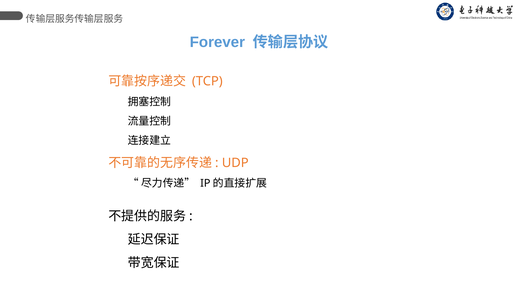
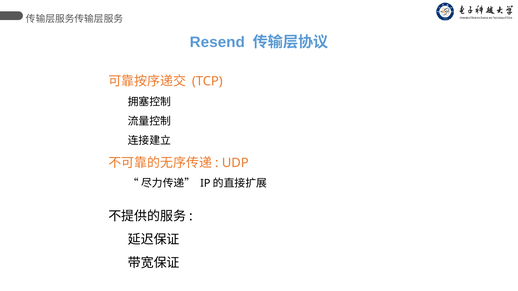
Forever: Forever -> Resend
